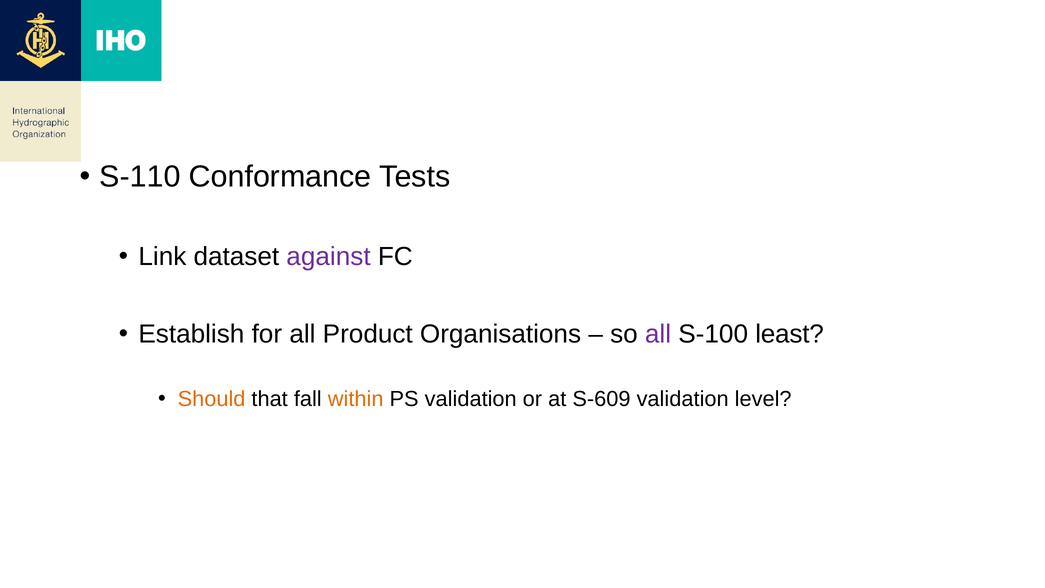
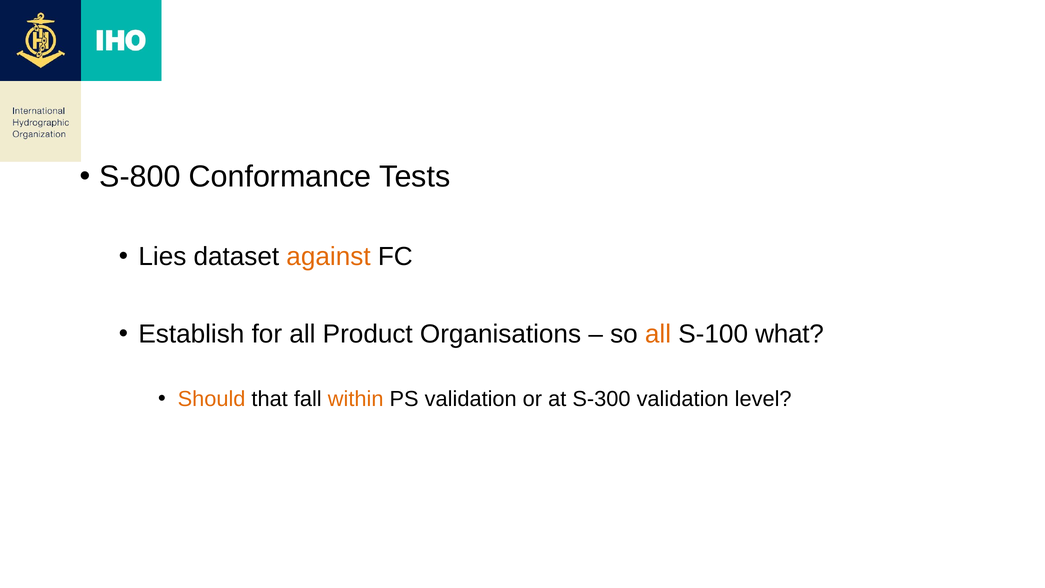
S-110: S-110 -> S-800
Link: Link -> Lies
against colour: purple -> orange
all at (658, 334) colour: purple -> orange
least: least -> what
S-609: S-609 -> S-300
